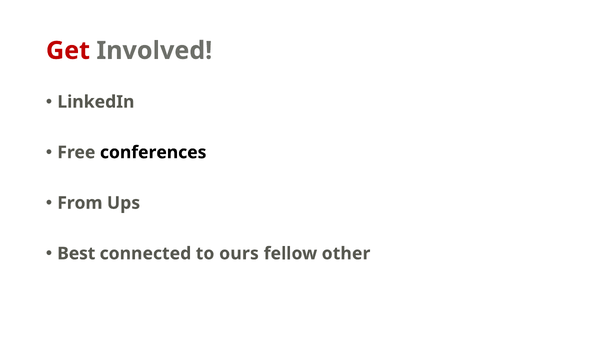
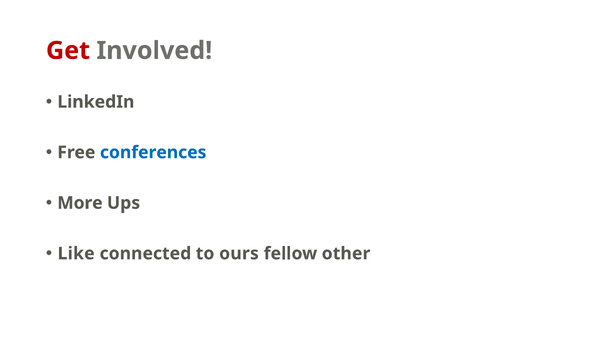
conferences colour: black -> blue
From: From -> More
Best: Best -> Like
